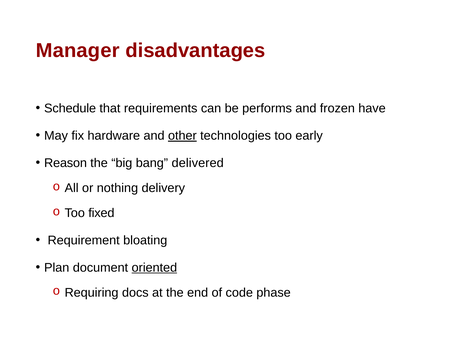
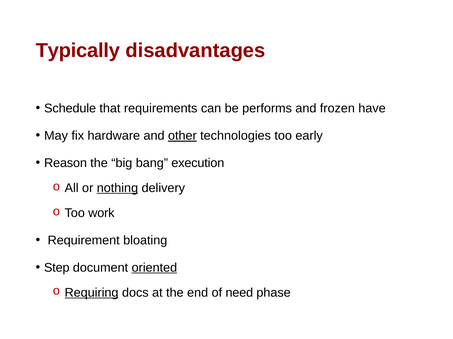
Manager: Manager -> Typically
delivered: delivered -> execution
nothing underline: none -> present
fixed: fixed -> work
Plan: Plan -> Step
Requiring underline: none -> present
code: code -> need
